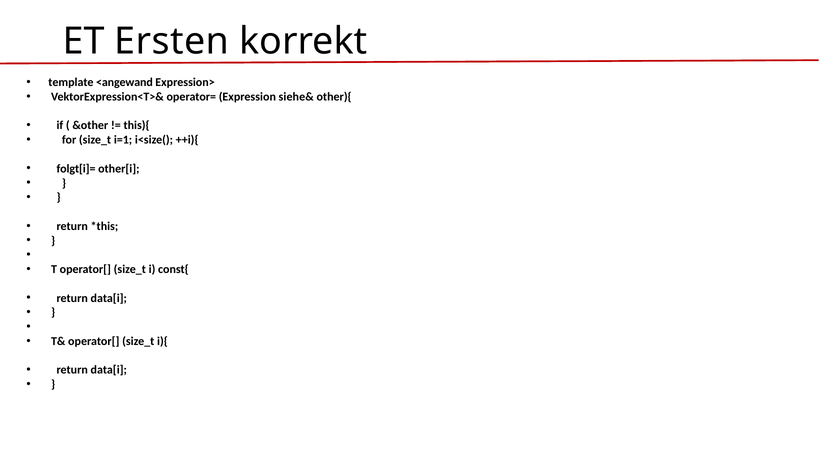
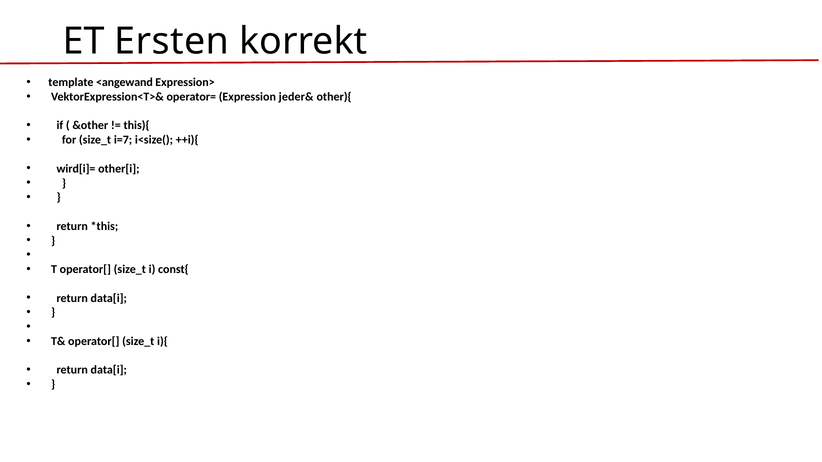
siehe&: siehe& -> jeder&
i=1: i=1 -> i=7
folgt[i]=: folgt[i]= -> wird[i]=
